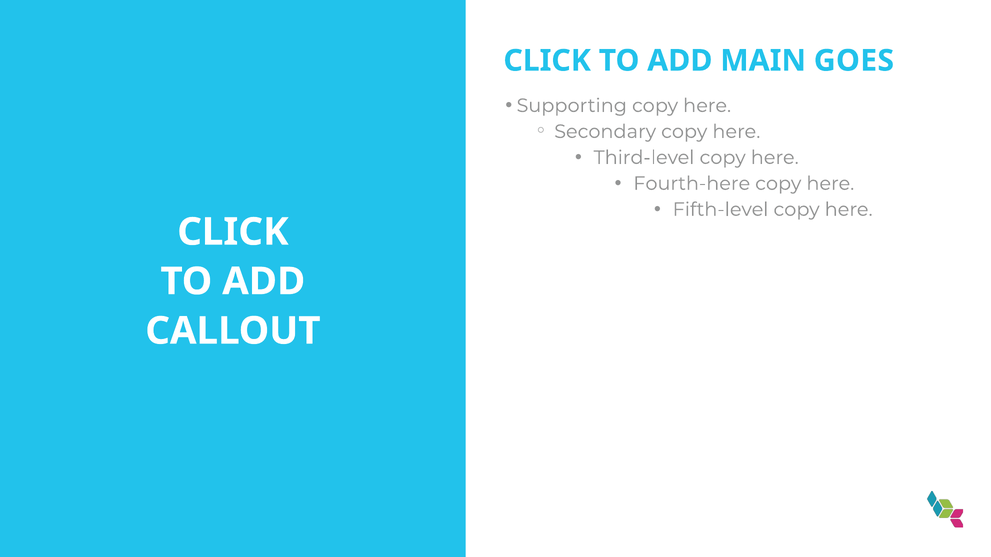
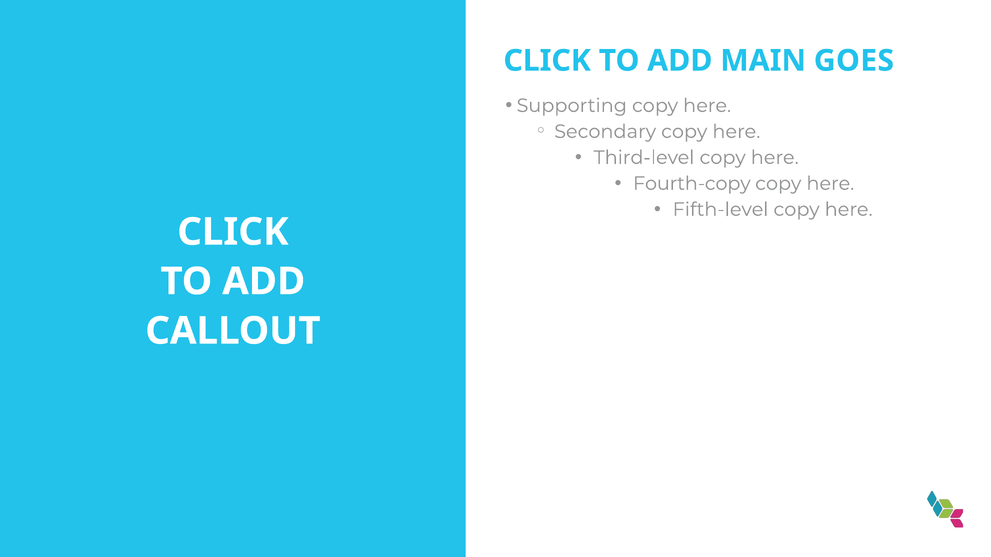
Fourth-here: Fourth-here -> Fourth-copy
